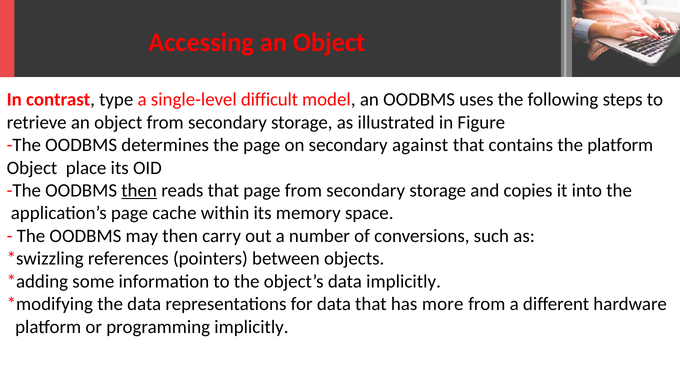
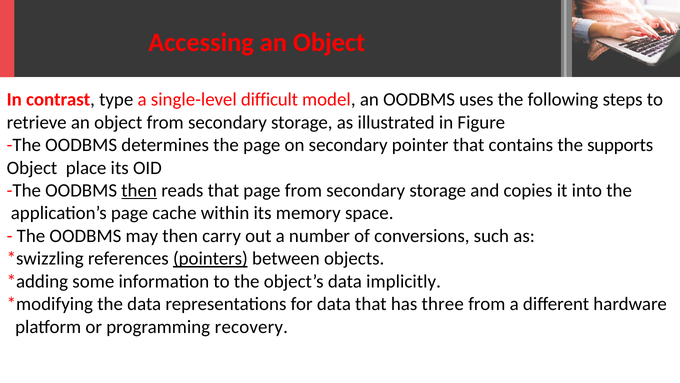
against: against -> pointer
the platform: platform -> supports
pointers underline: none -> present
more: more -> three
programming implicitly: implicitly -> recovery
